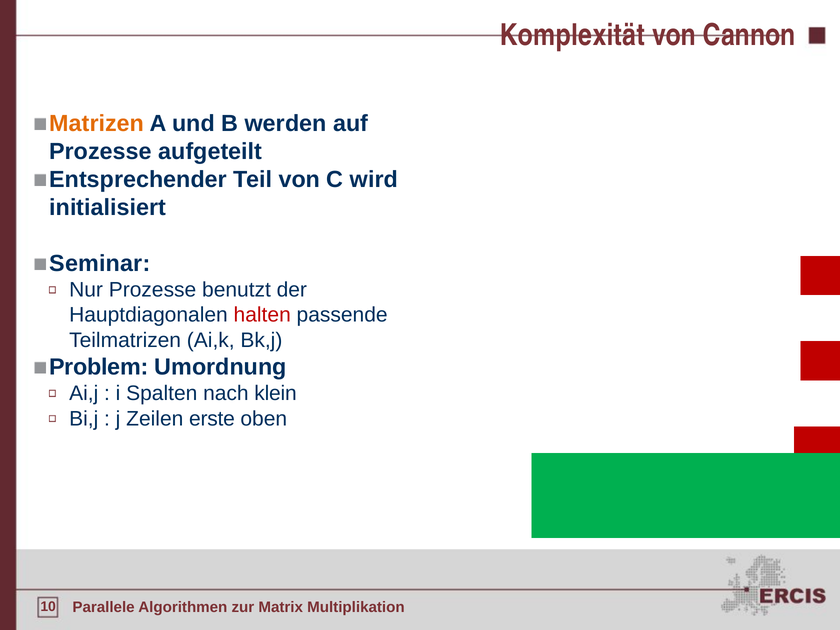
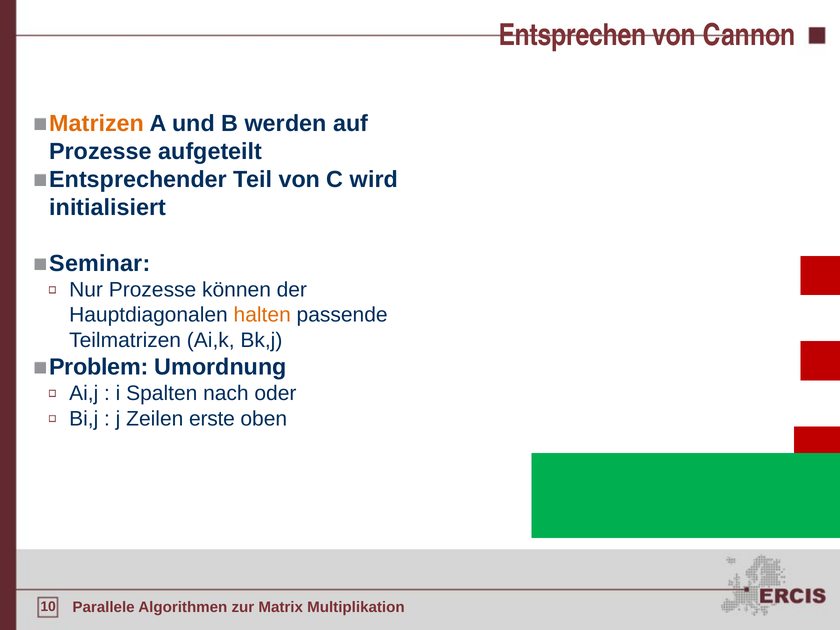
Komplexität: Komplexität -> Entsprechen
benutzt: benutzt -> können
halten colour: red -> orange
klein: klein -> oder
